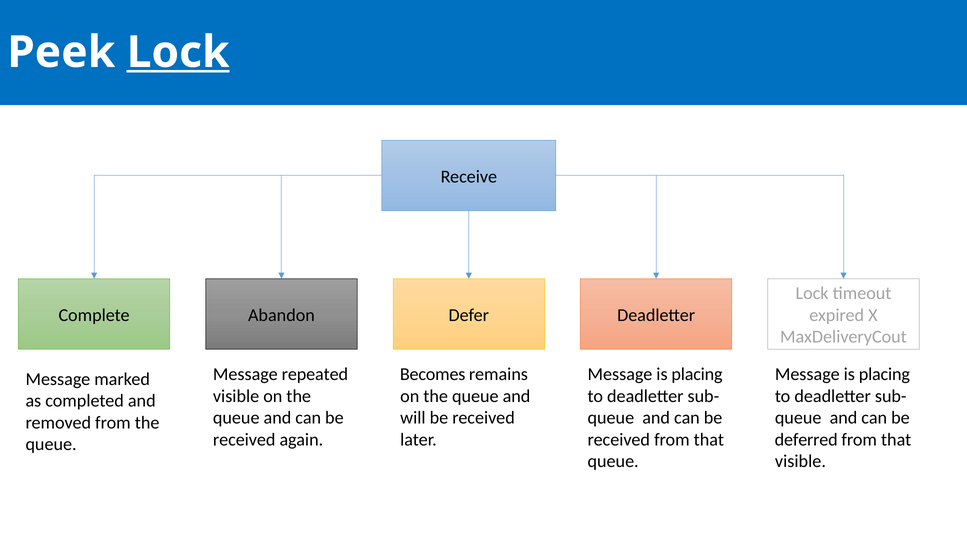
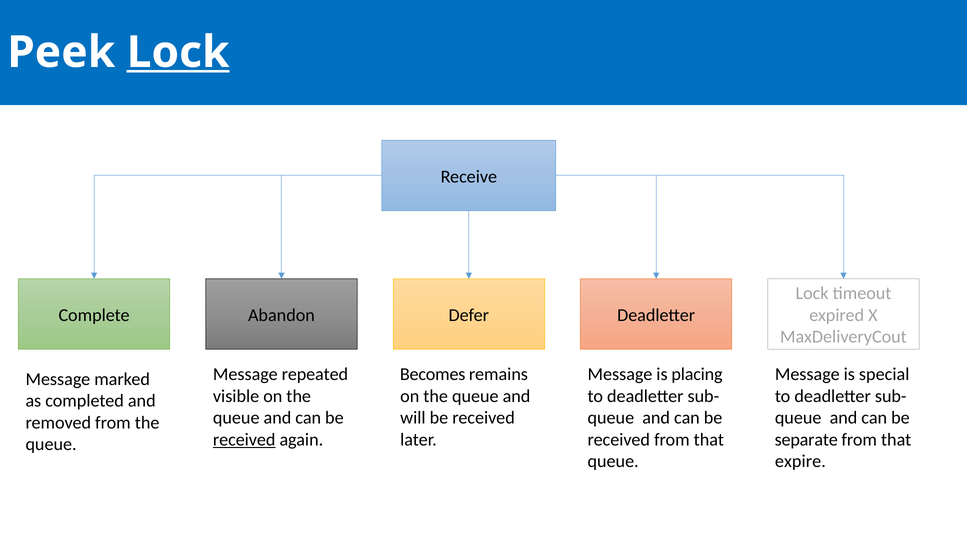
placing at (884, 374): placing -> special
received at (244, 440) underline: none -> present
deferred: deferred -> separate
visible at (800, 461): visible -> expire
